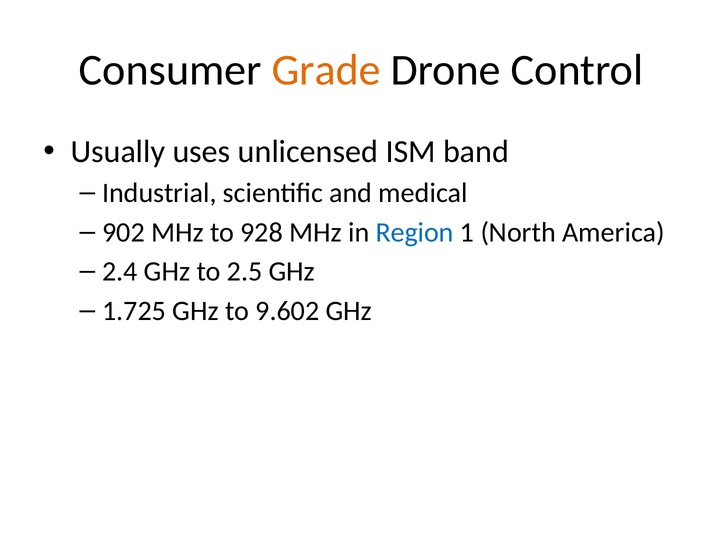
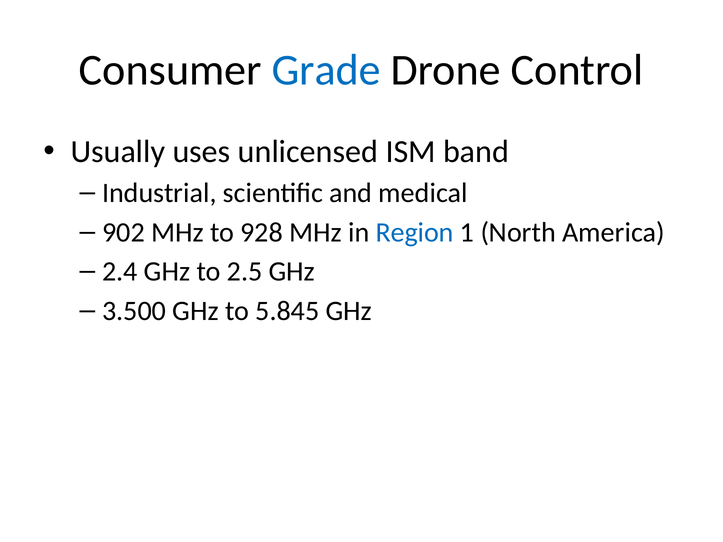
Grade colour: orange -> blue
1.725: 1.725 -> 3.500
9.602: 9.602 -> 5.845
